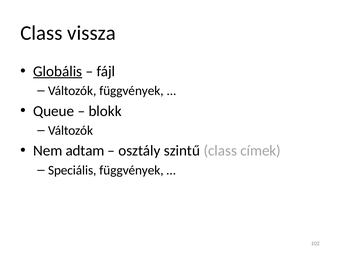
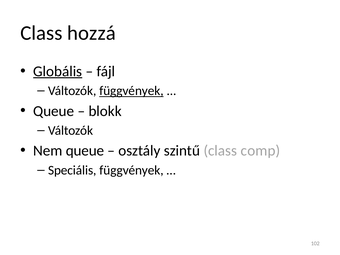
vissza: vissza -> hozzá
függvények at (131, 91) underline: none -> present
Nem adtam: adtam -> queue
címek: címek -> comp
